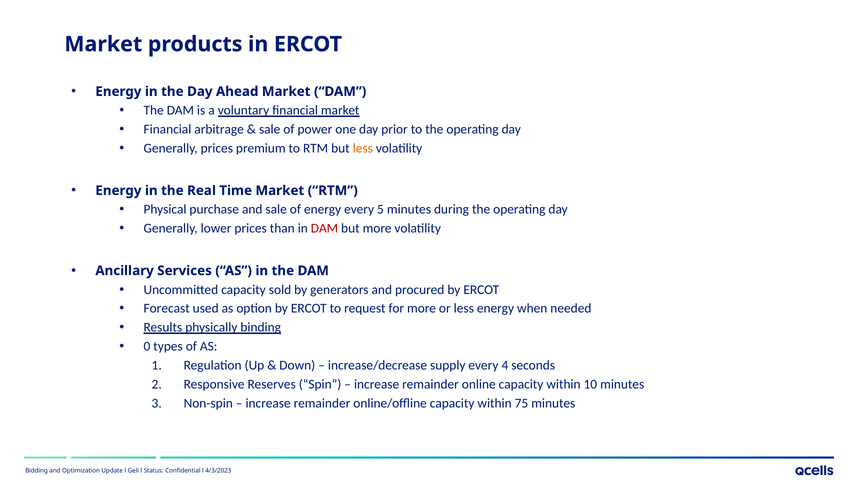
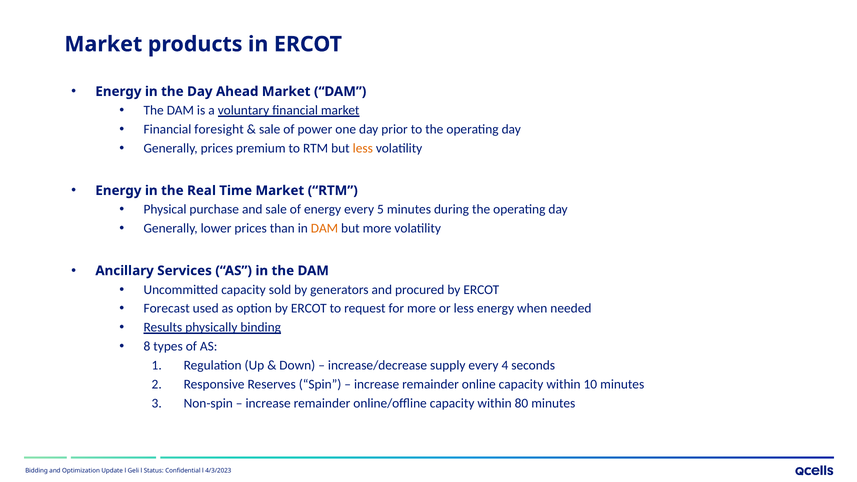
arbitrage: arbitrage -> foresight
DAM at (324, 228) colour: red -> orange
0: 0 -> 8
75: 75 -> 80
